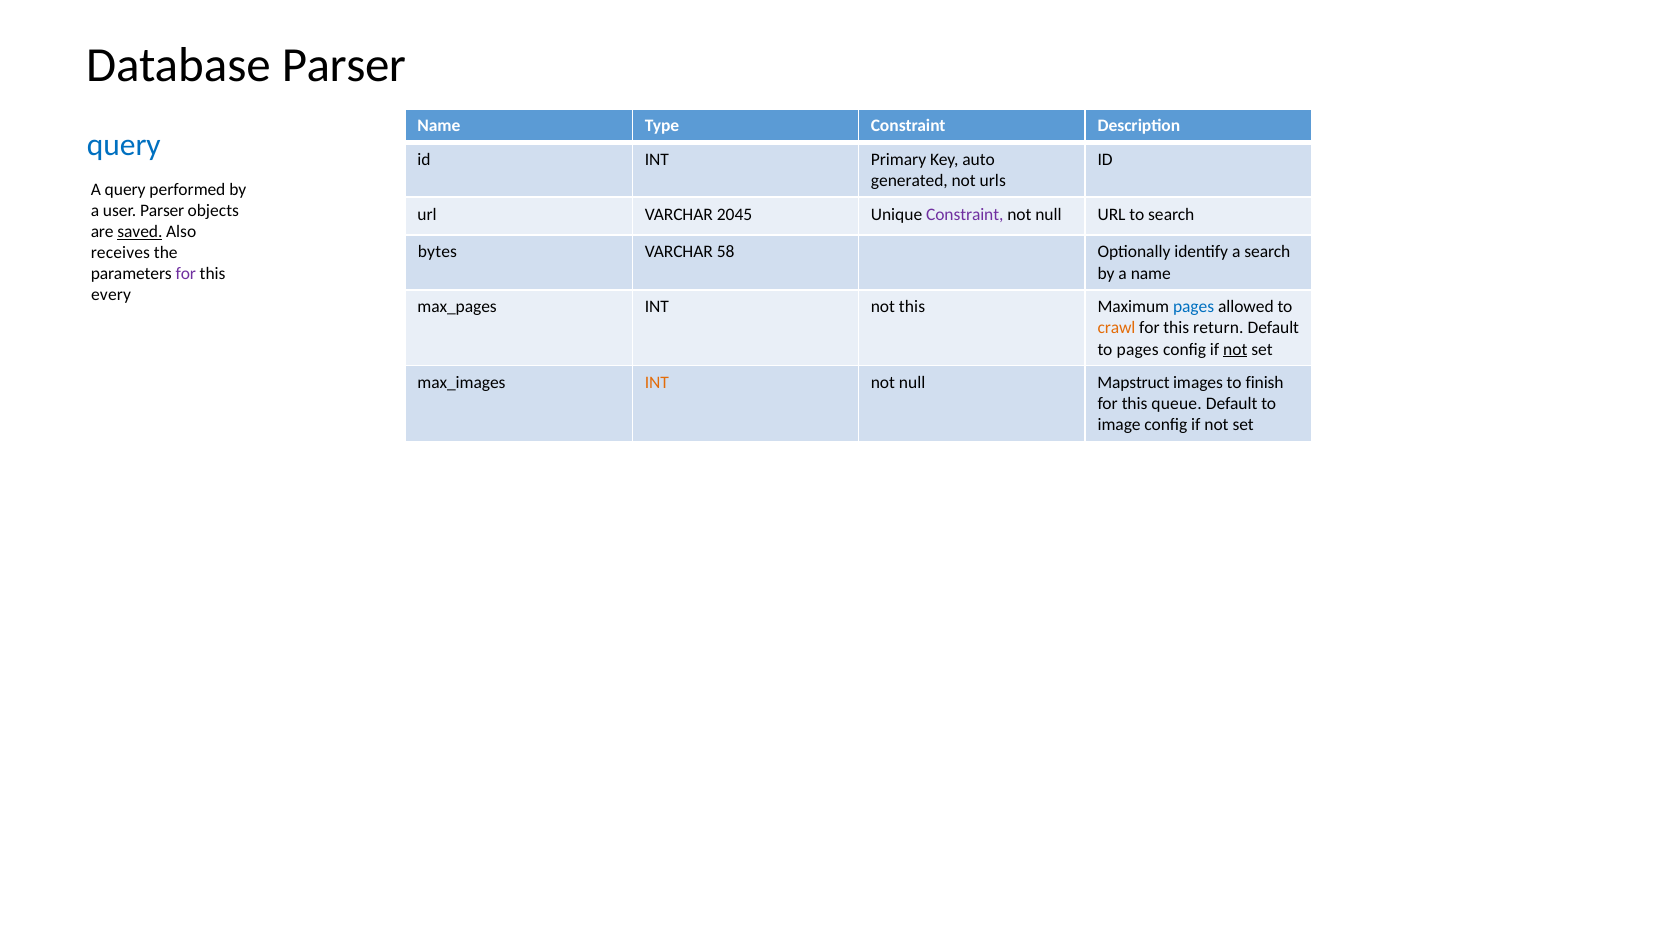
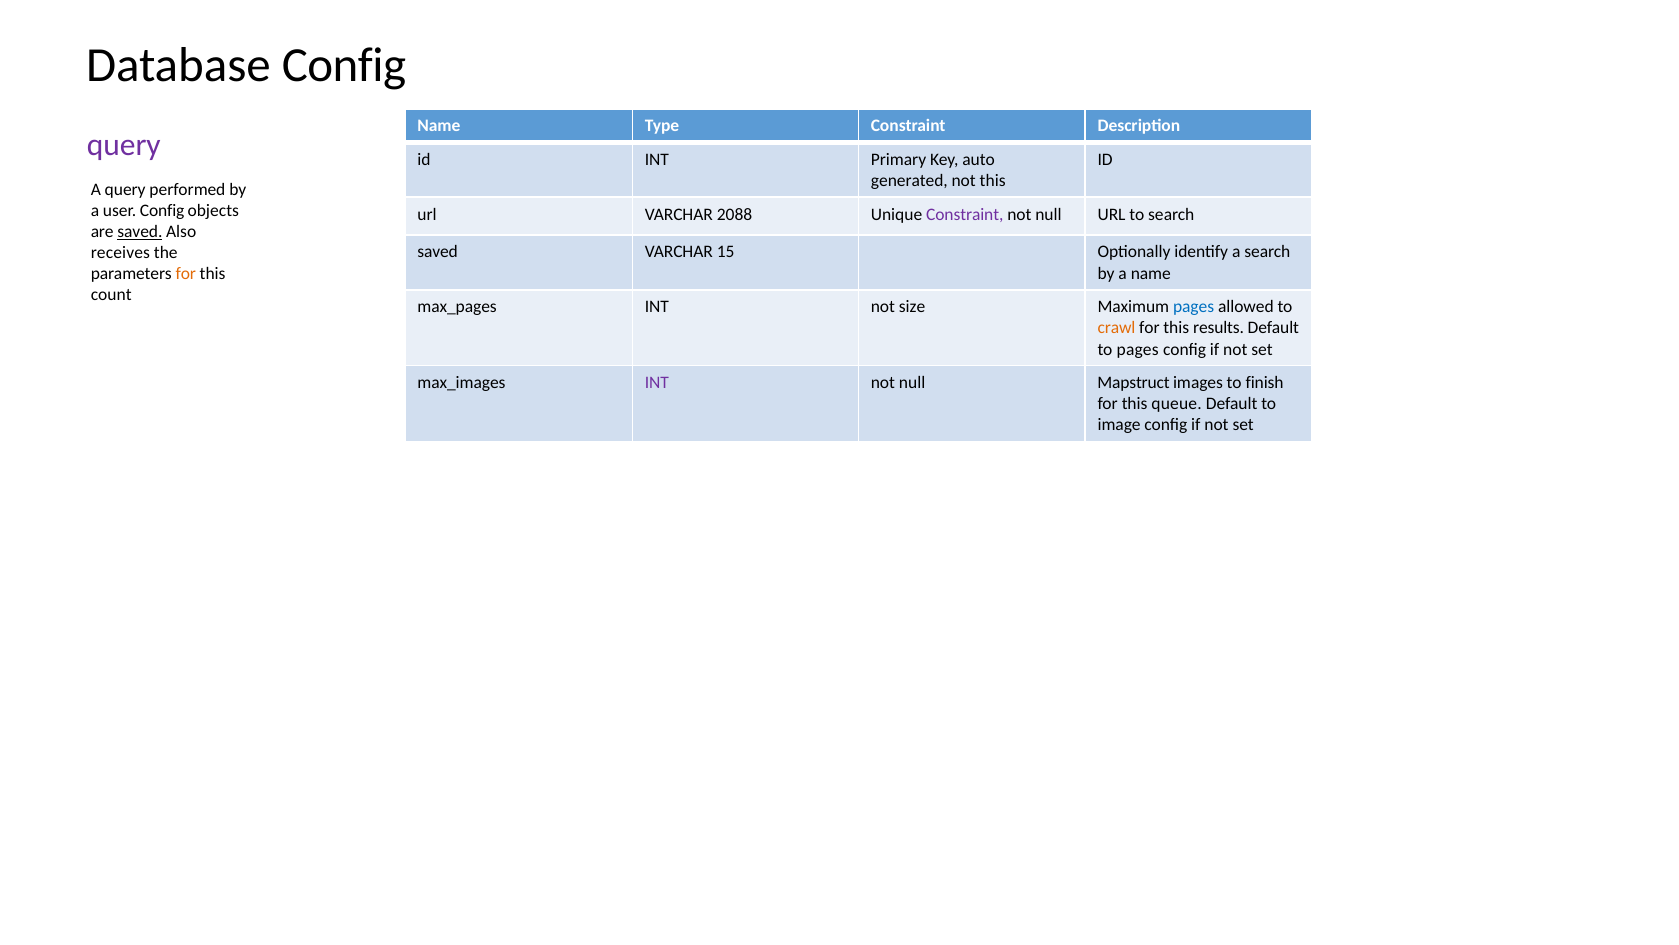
Database Parser: Parser -> Config
query at (124, 145) colour: blue -> purple
not urls: urls -> this
user Parser: Parser -> Config
2045: 2045 -> 2088
bytes at (437, 252): bytes -> saved
58: 58 -> 15
for at (186, 274) colour: purple -> orange
every: every -> count
not this: this -> size
return: return -> results
not at (1235, 349) underline: present -> none
INT at (657, 382) colour: orange -> purple
